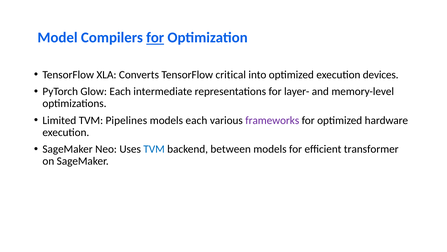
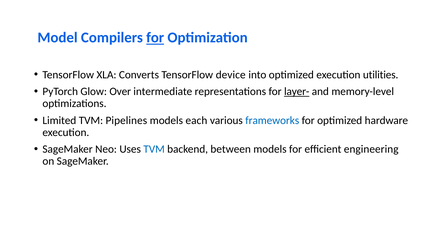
critical: critical -> device
devices: devices -> utilities
Glow Each: Each -> Over
layer- underline: none -> present
frameworks colour: purple -> blue
transformer: transformer -> engineering
